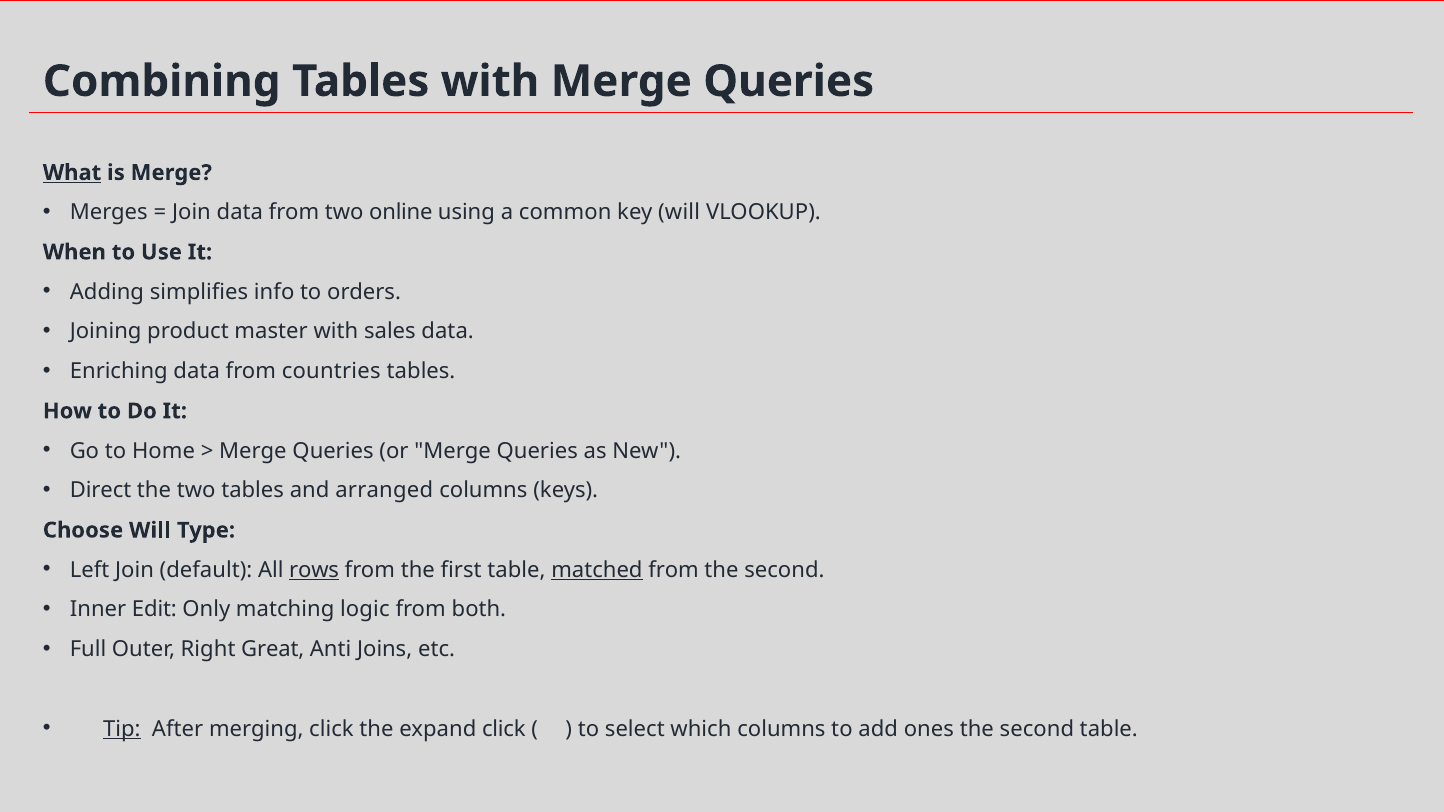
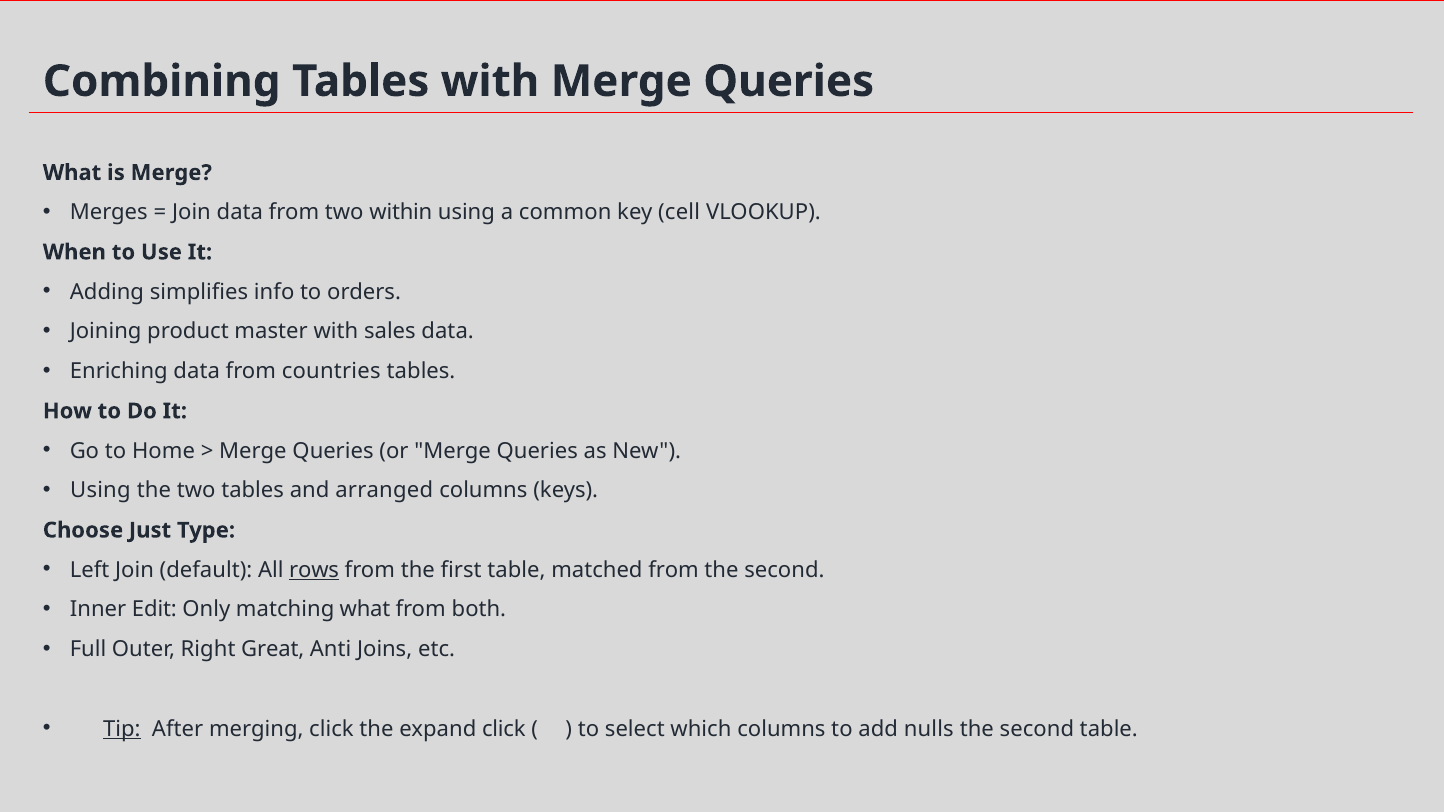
What at (72, 173) underline: present -> none
online: online -> within
key will: will -> cell
Direct at (101, 491): Direct -> Using
Choose Will: Will -> Just
matched underline: present -> none
matching logic: logic -> what
ones: ones -> nulls
